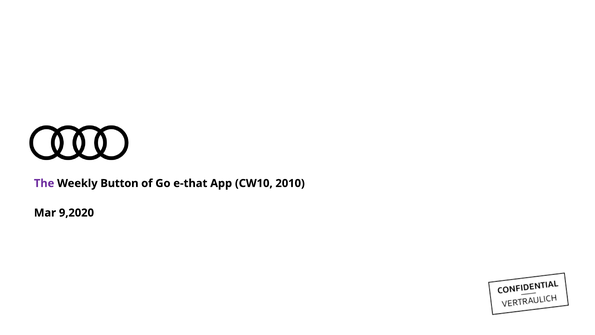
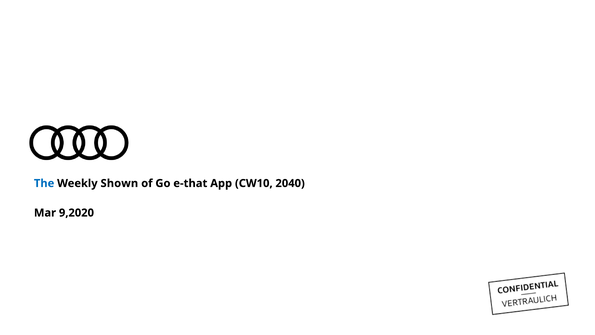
The colour: purple -> blue
Button: Button -> Shown
2010: 2010 -> 2040
